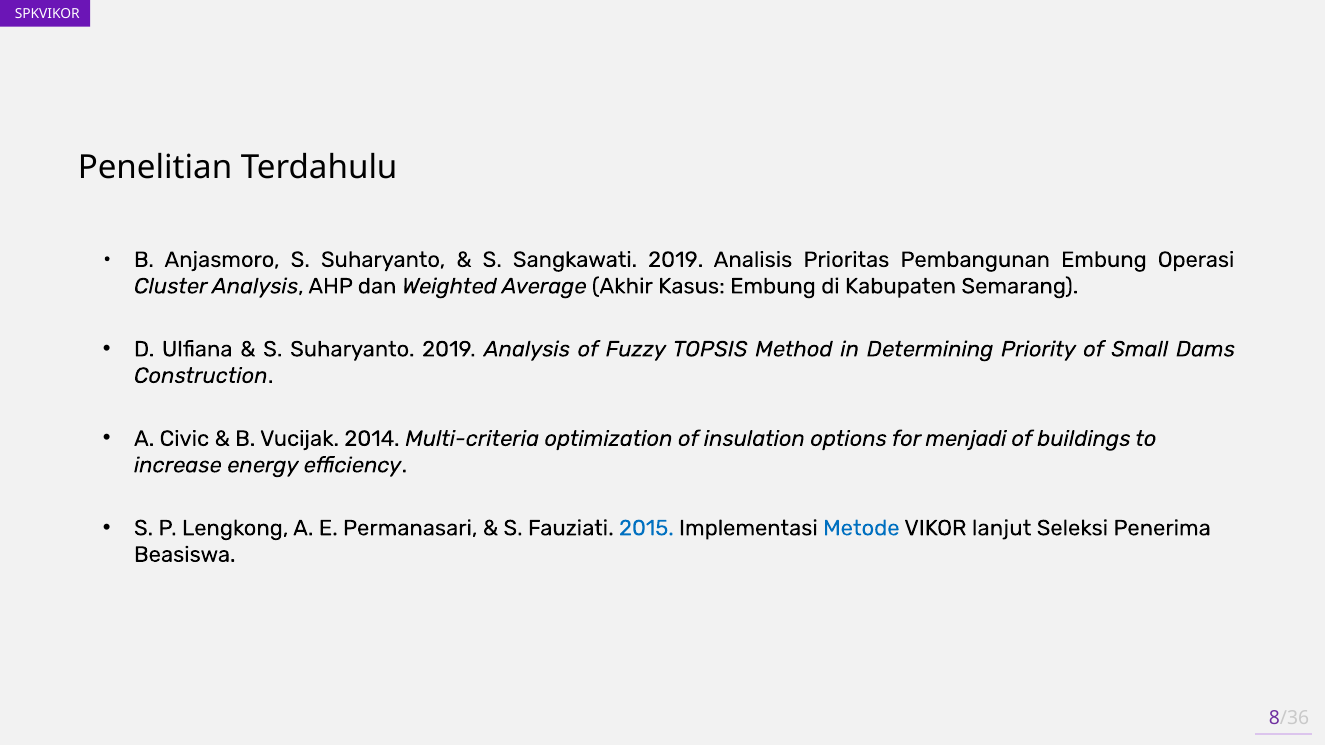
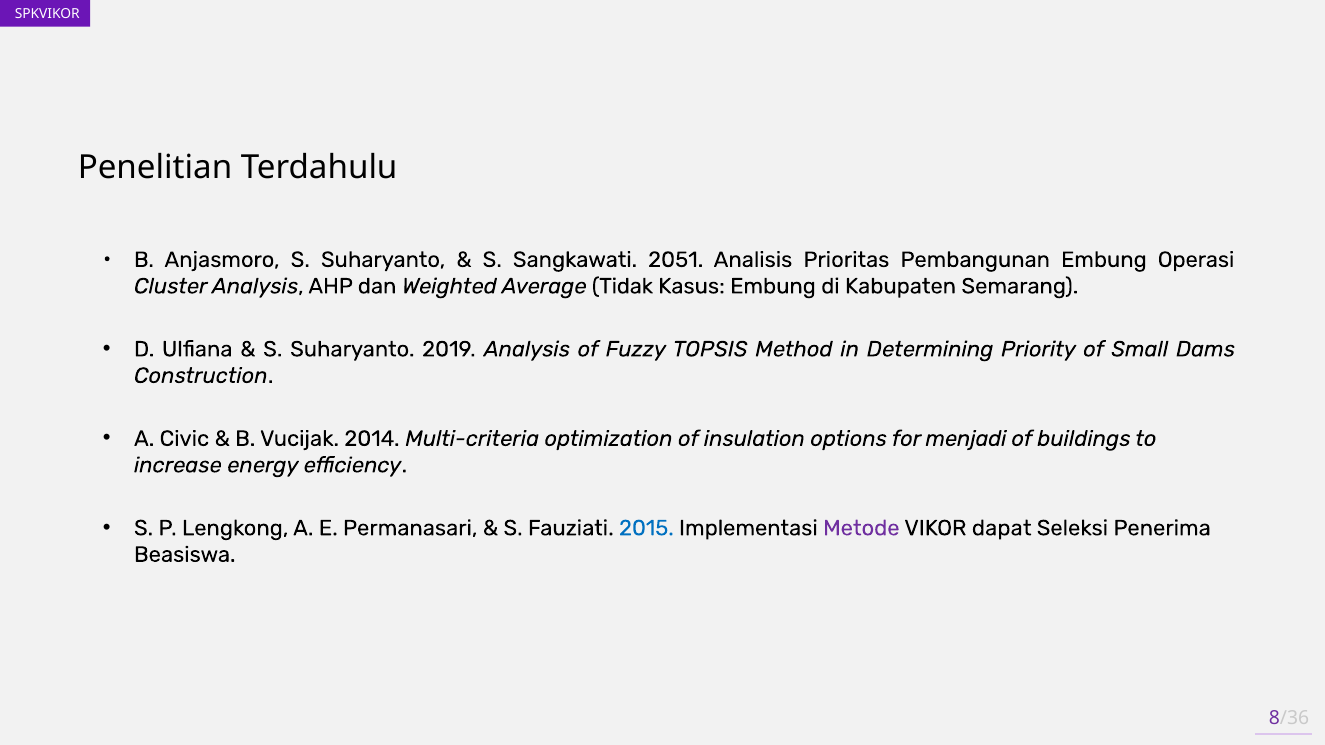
Sangkawati 2019: 2019 -> 2051
Akhir: Akhir -> Tidak
Metode colour: blue -> purple
lanjut: lanjut -> dapat
